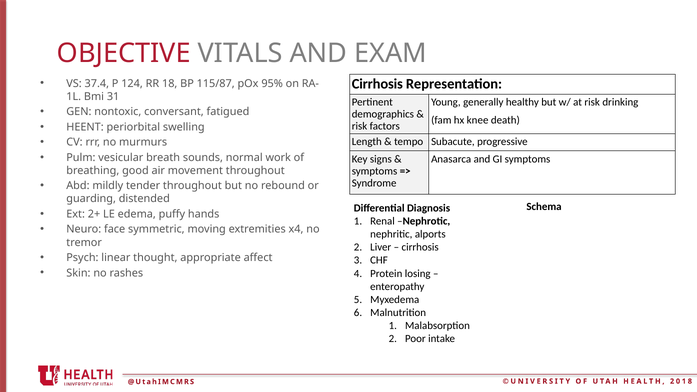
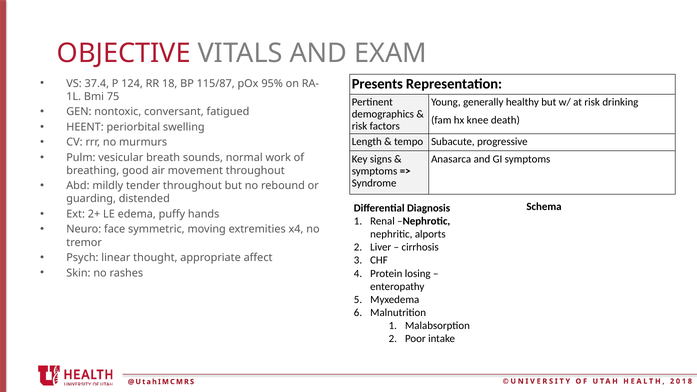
Cirrhosis at (377, 84): Cirrhosis -> Presents
31: 31 -> 75
